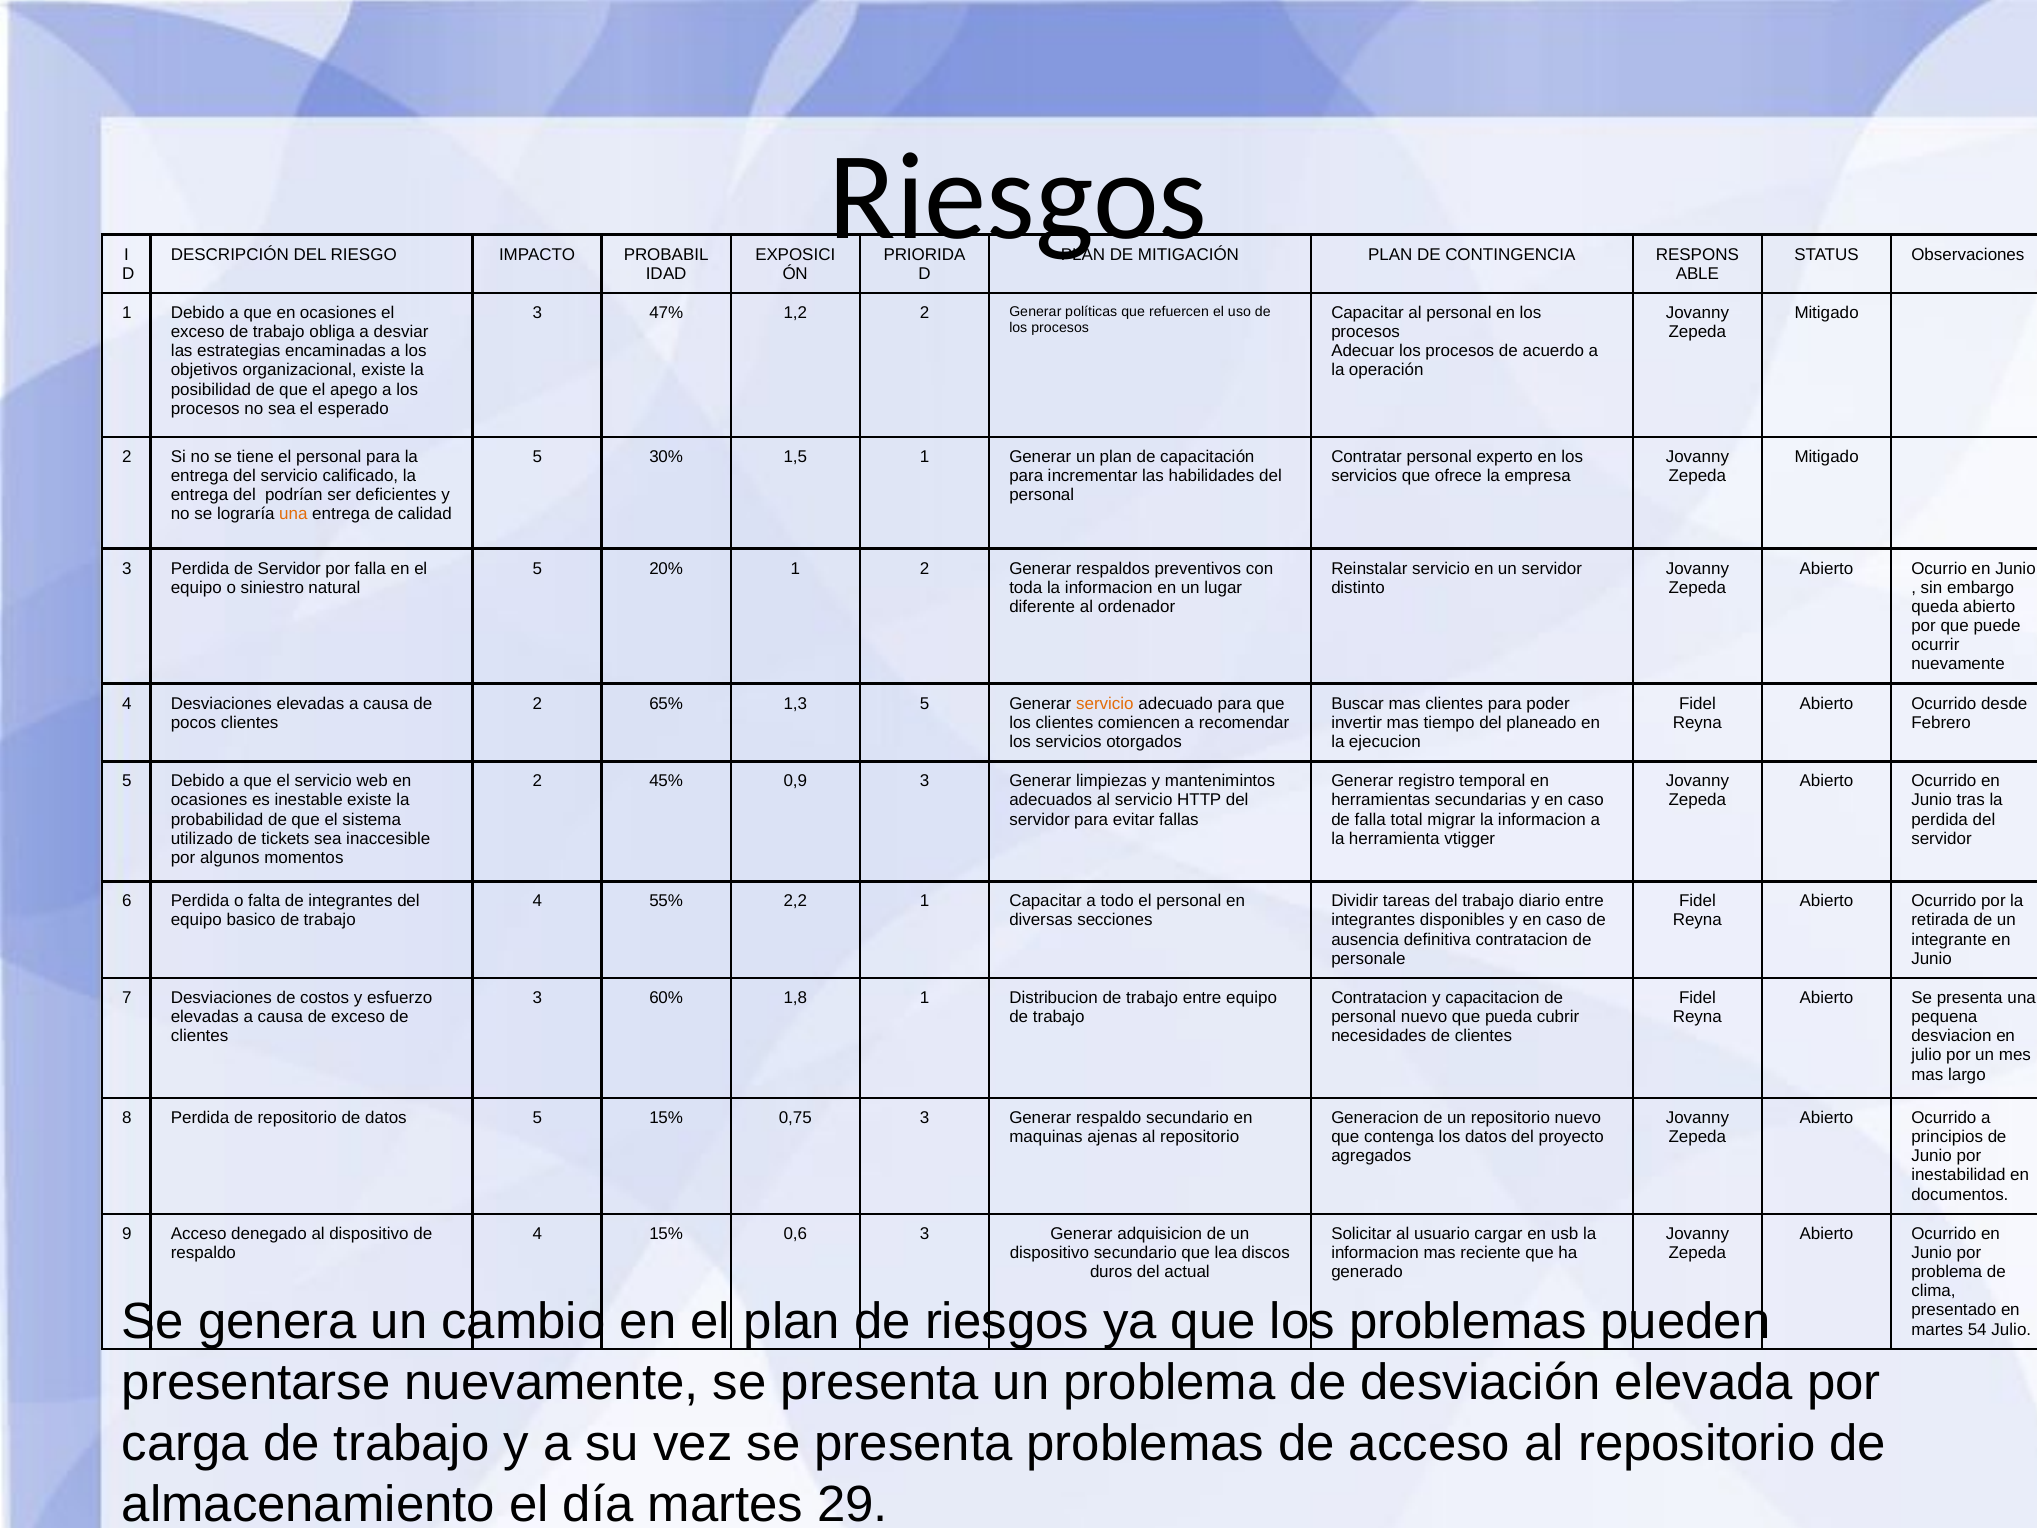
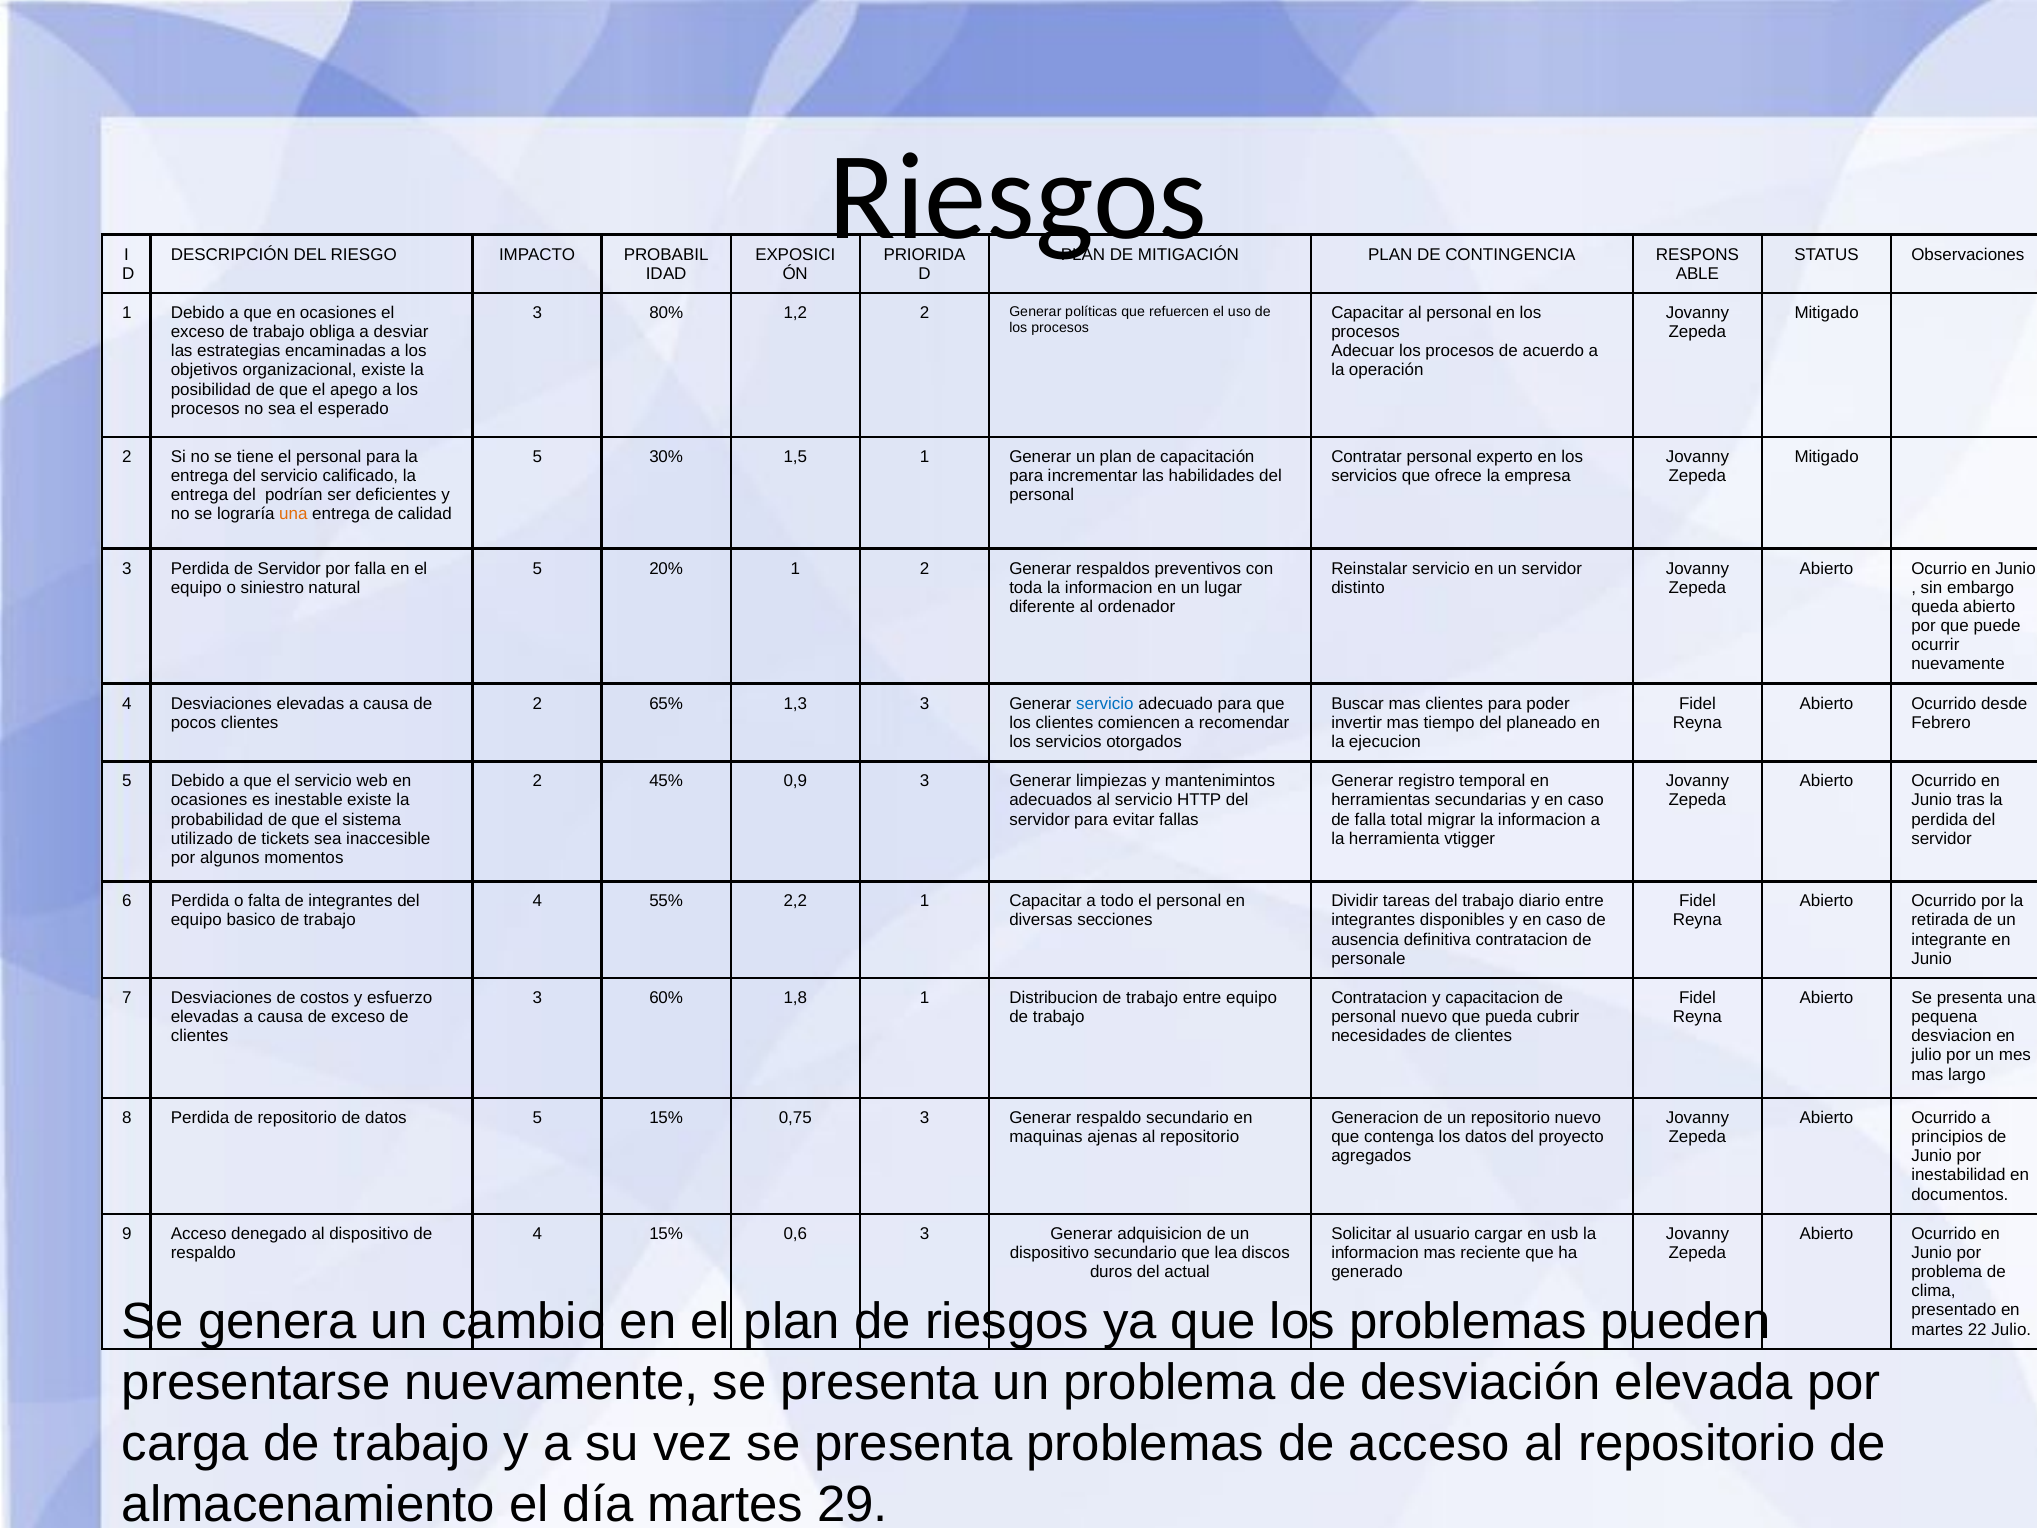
47%: 47% -> 80%
1,3 5: 5 -> 3
servicio at (1105, 703) colour: orange -> blue
54: 54 -> 22
